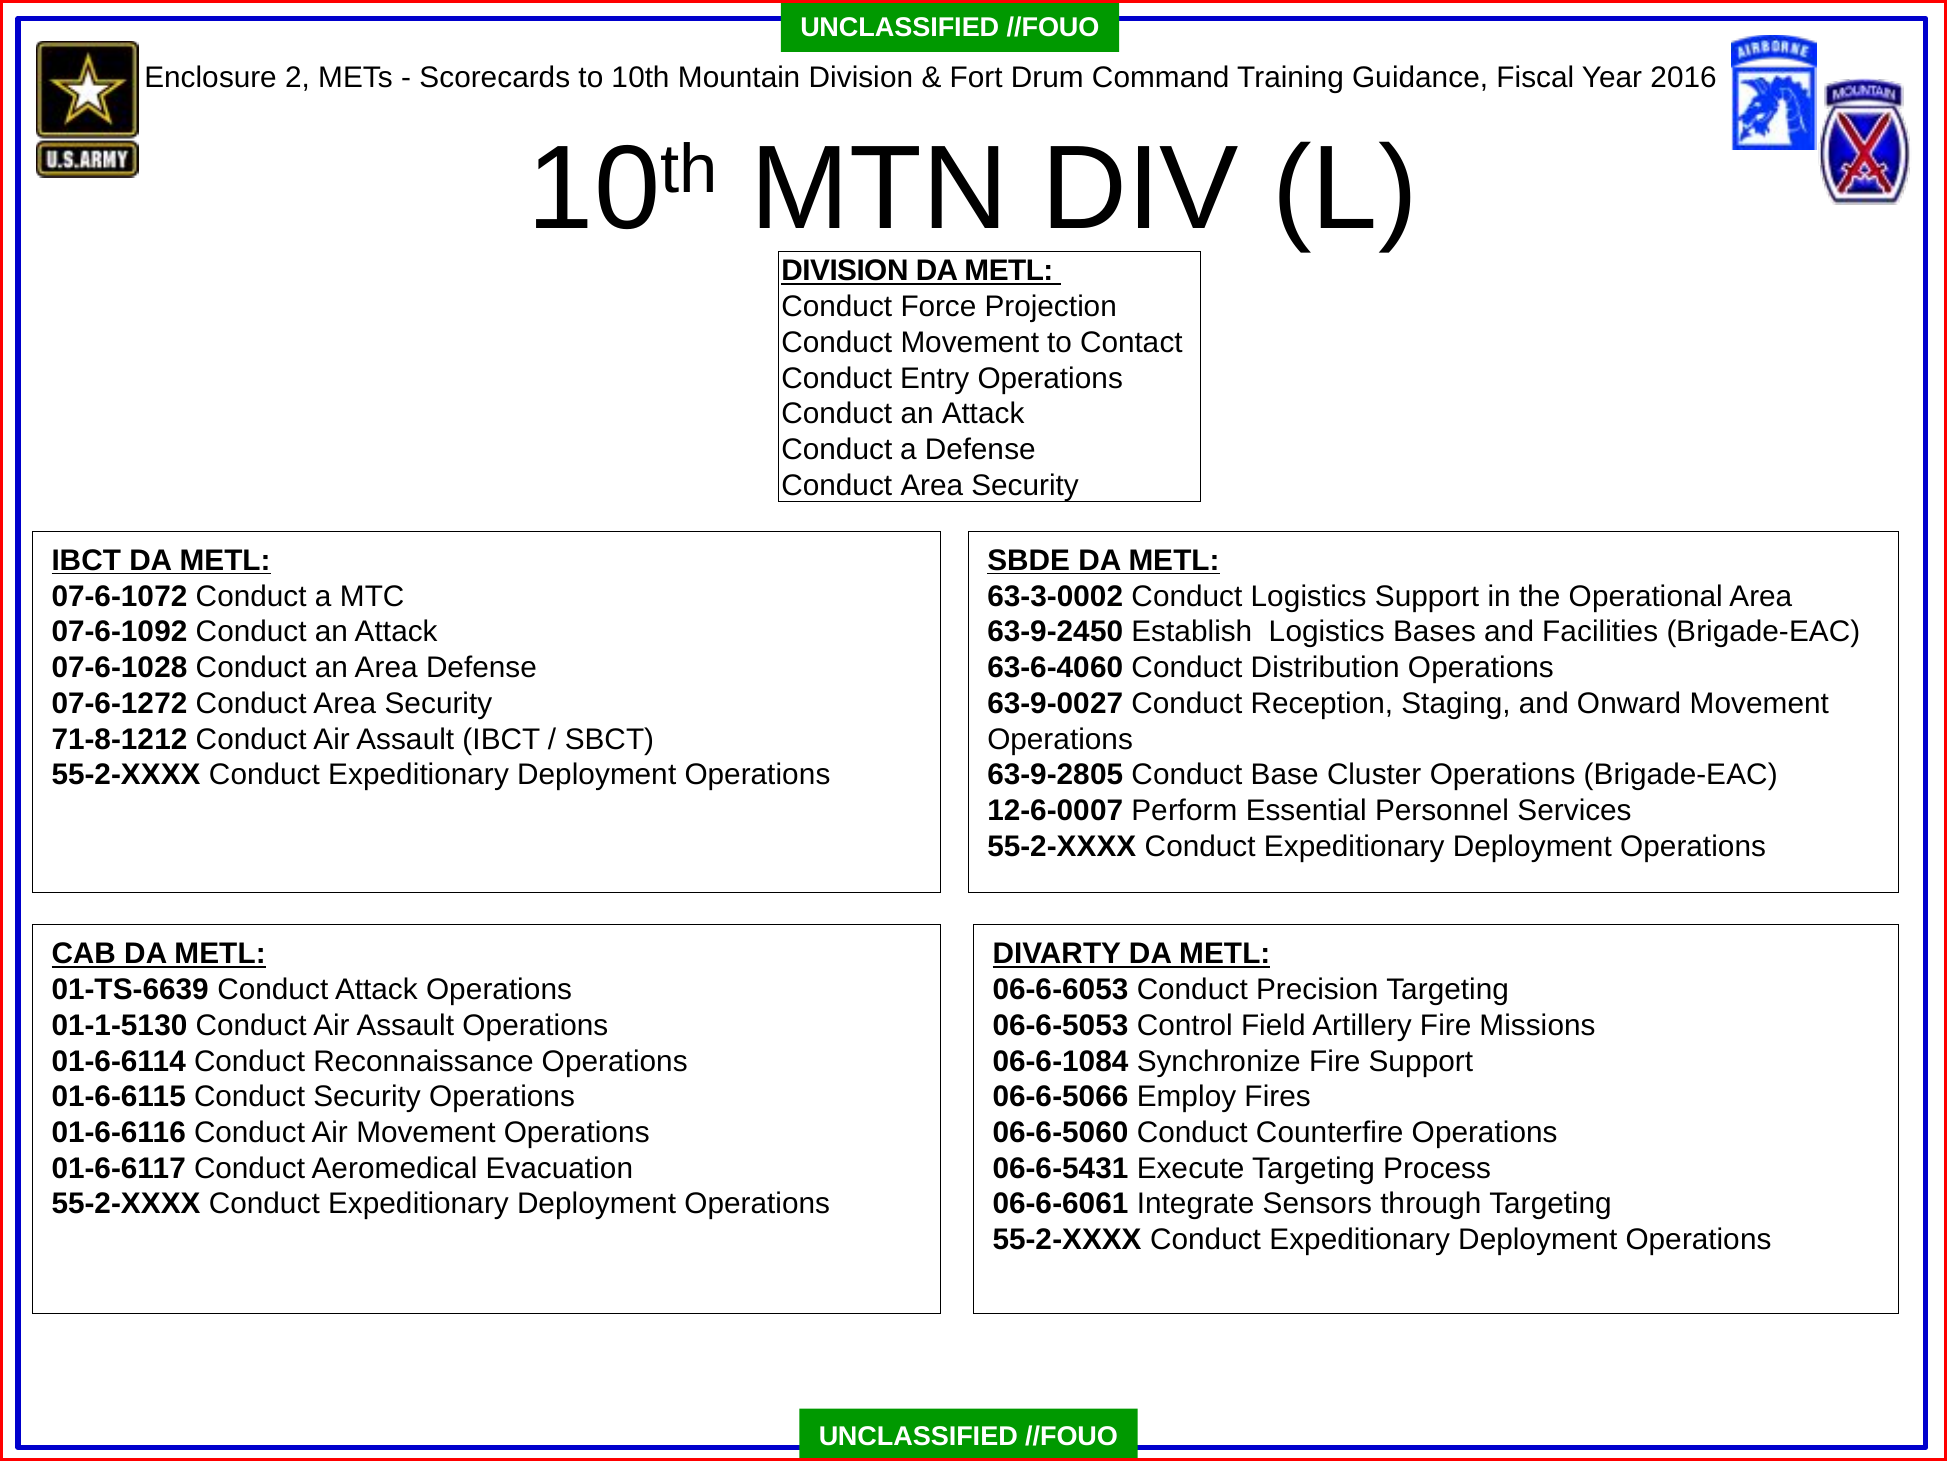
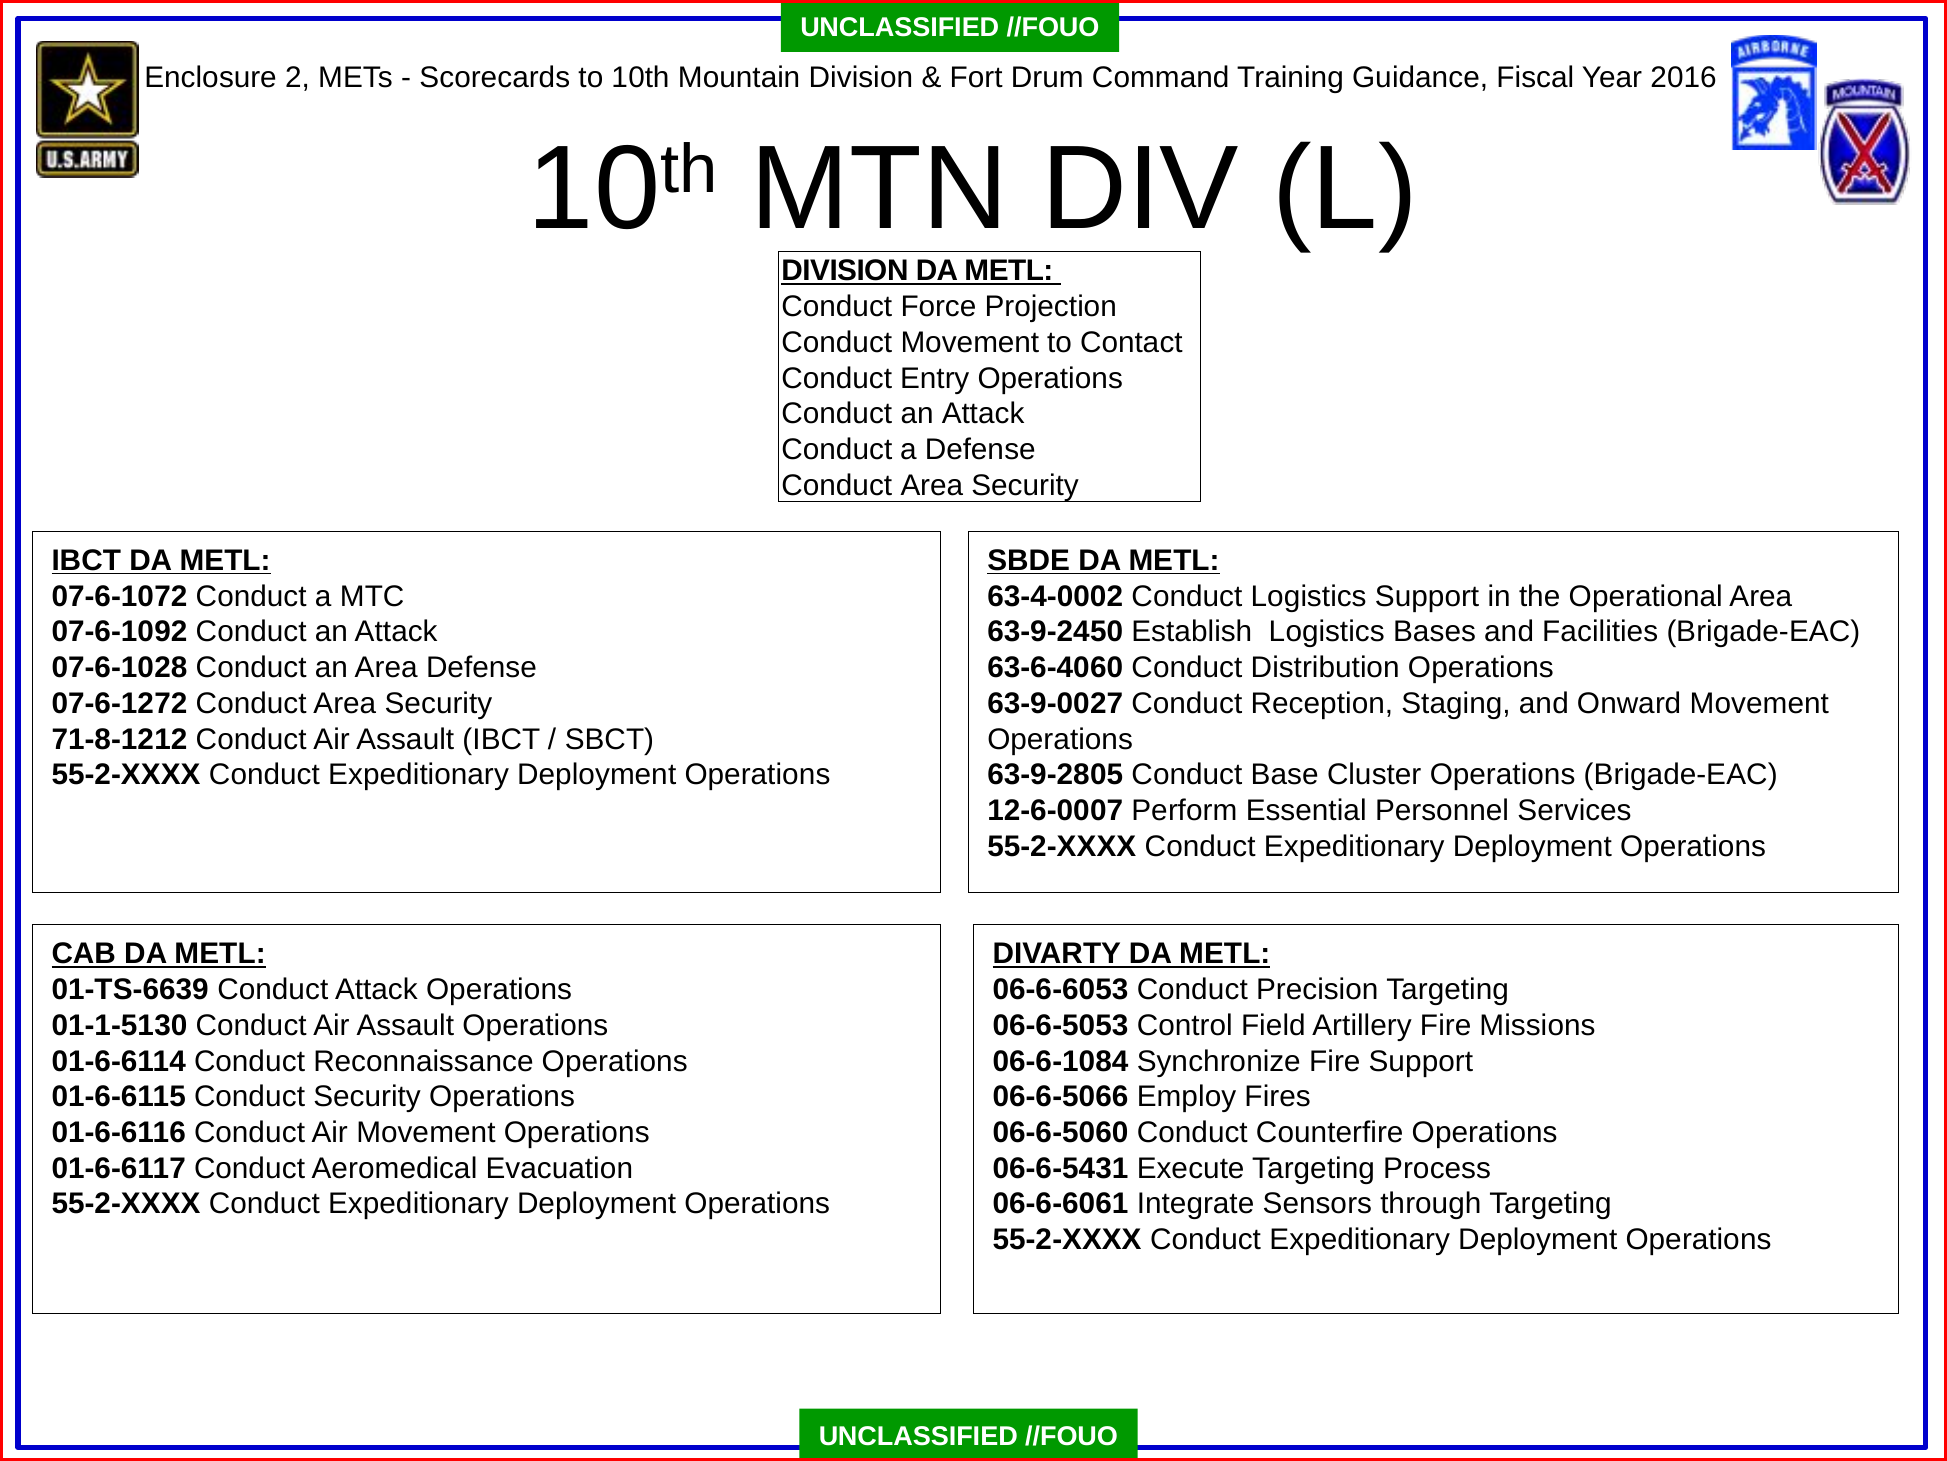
63-3-0002: 63-3-0002 -> 63-4-0002
